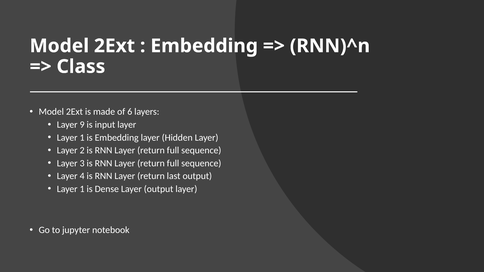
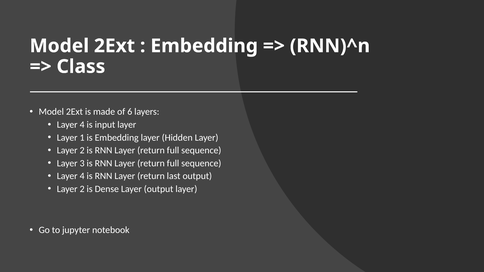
9 at (82, 125): 9 -> 4
1 at (82, 189): 1 -> 2
